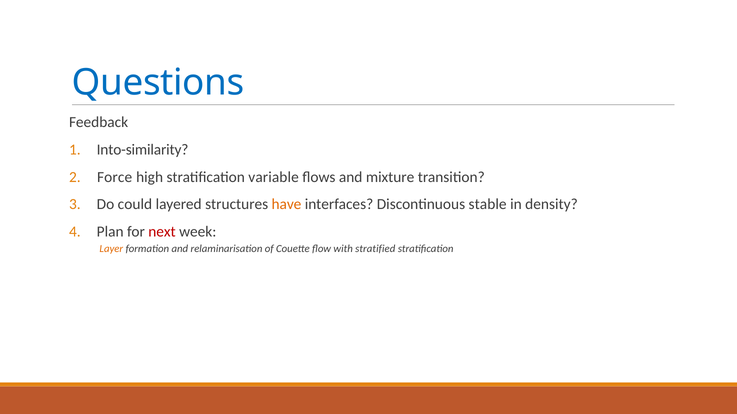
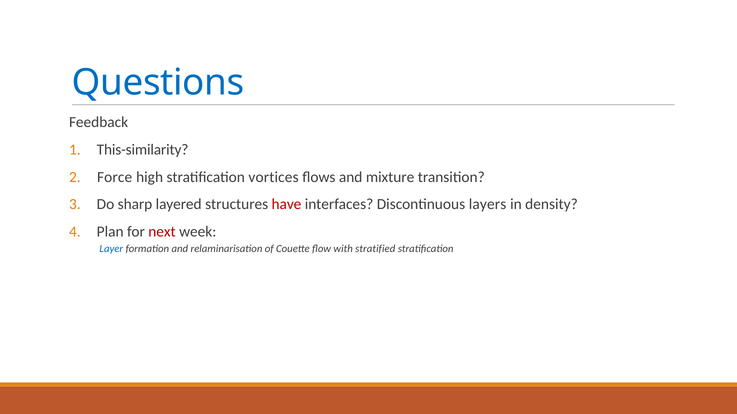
Into-similarity: Into-similarity -> This-similarity
variable: variable -> vortices
could: could -> sharp
have colour: orange -> red
stable: stable -> layers
Layer colour: orange -> blue
